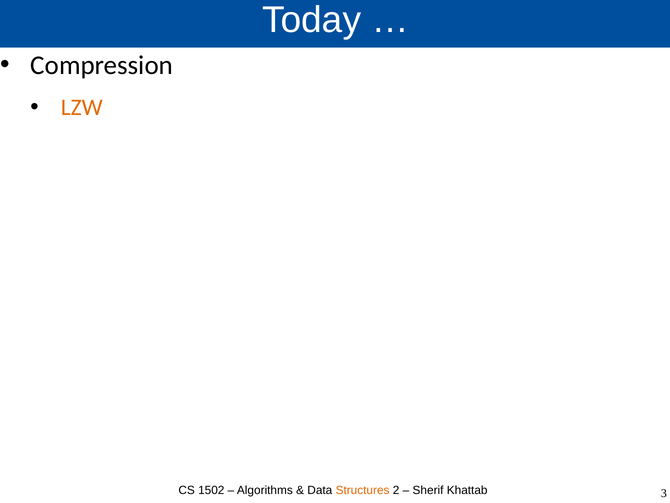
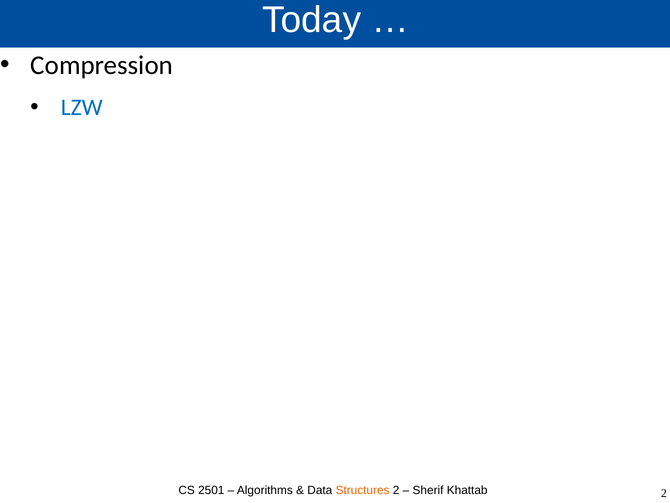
LZW colour: orange -> blue
1502: 1502 -> 2501
Khattab 3: 3 -> 2
